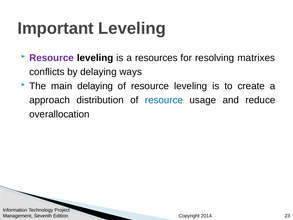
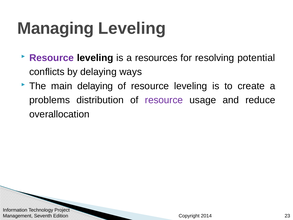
Important: Important -> Managing
matrixes: matrixes -> potential
approach: approach -> problems
resource at (164, 100) colour: blue -> purple
